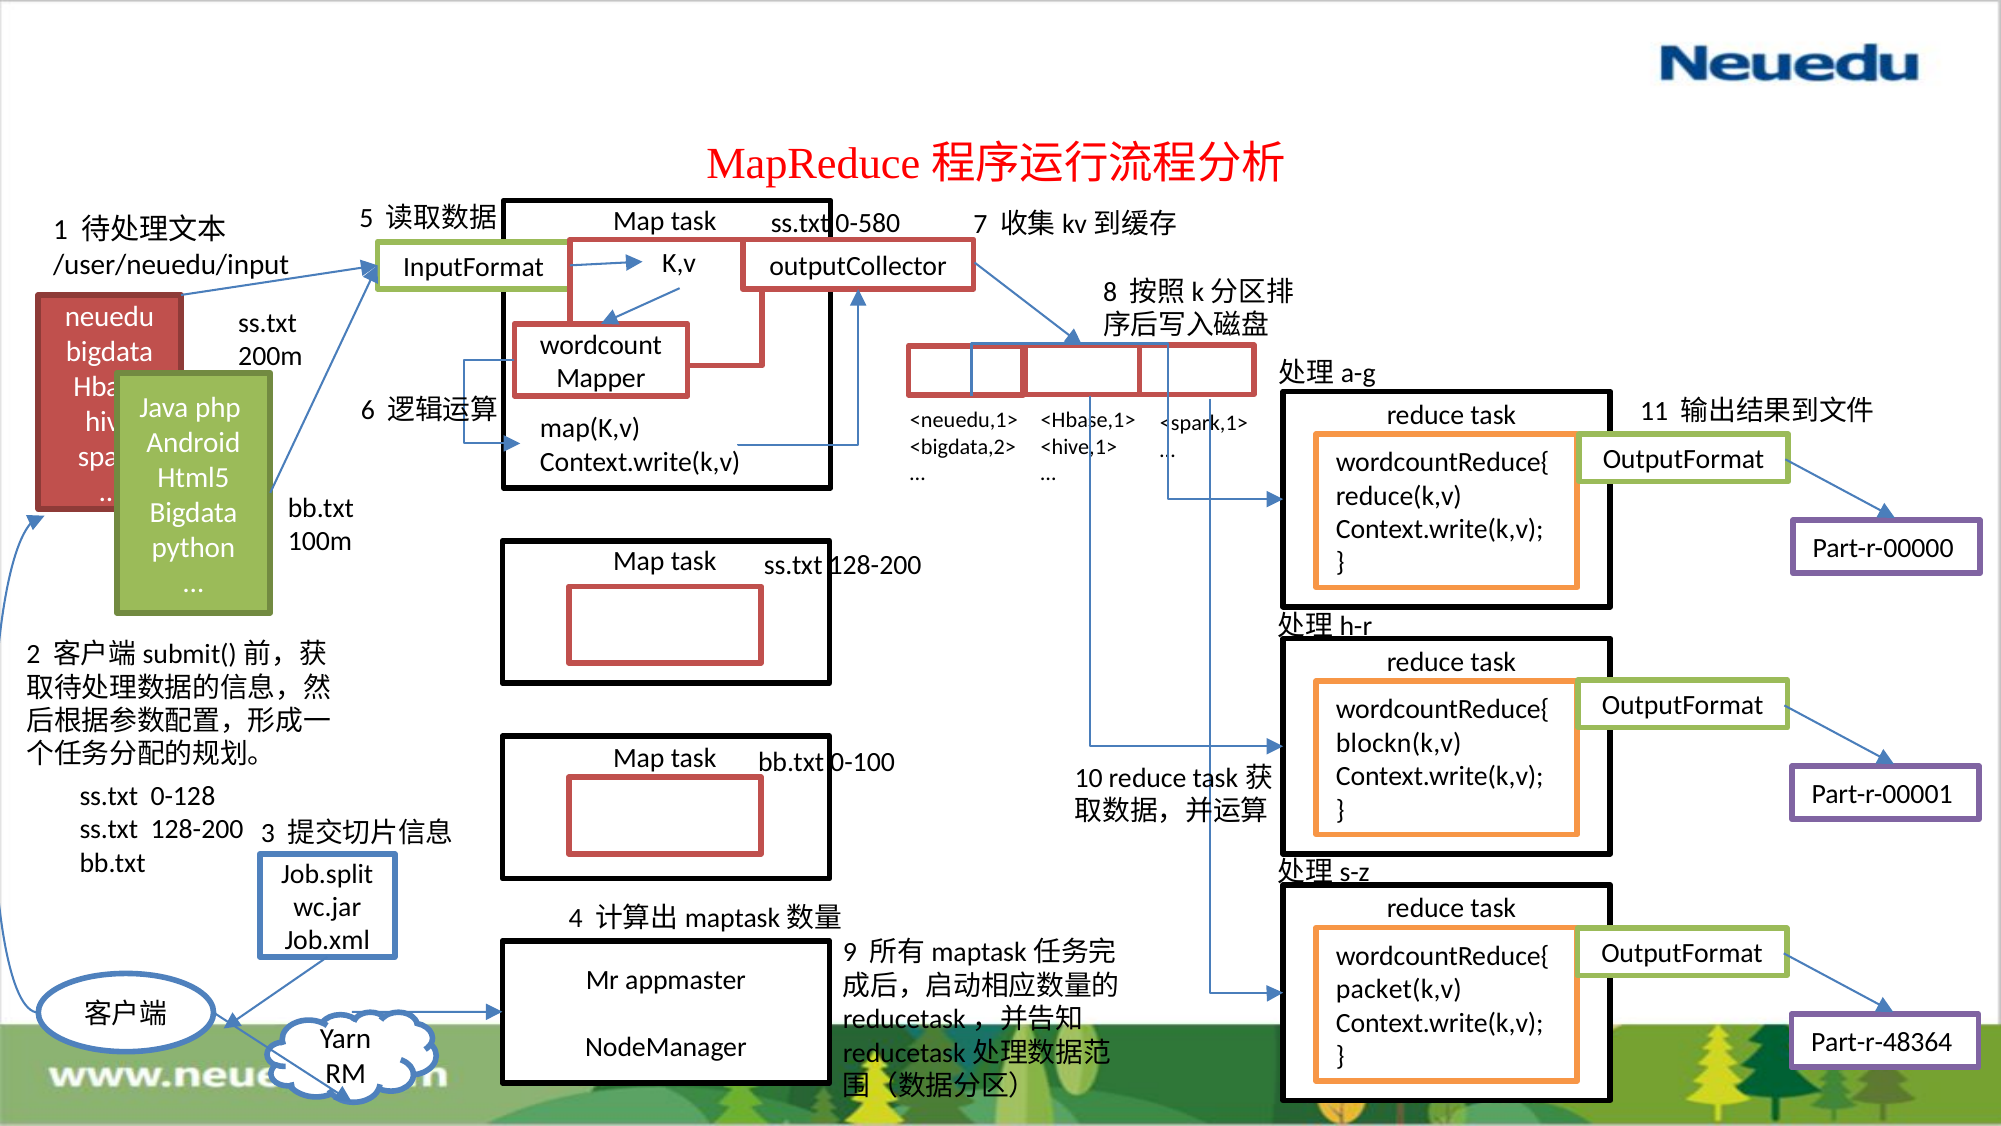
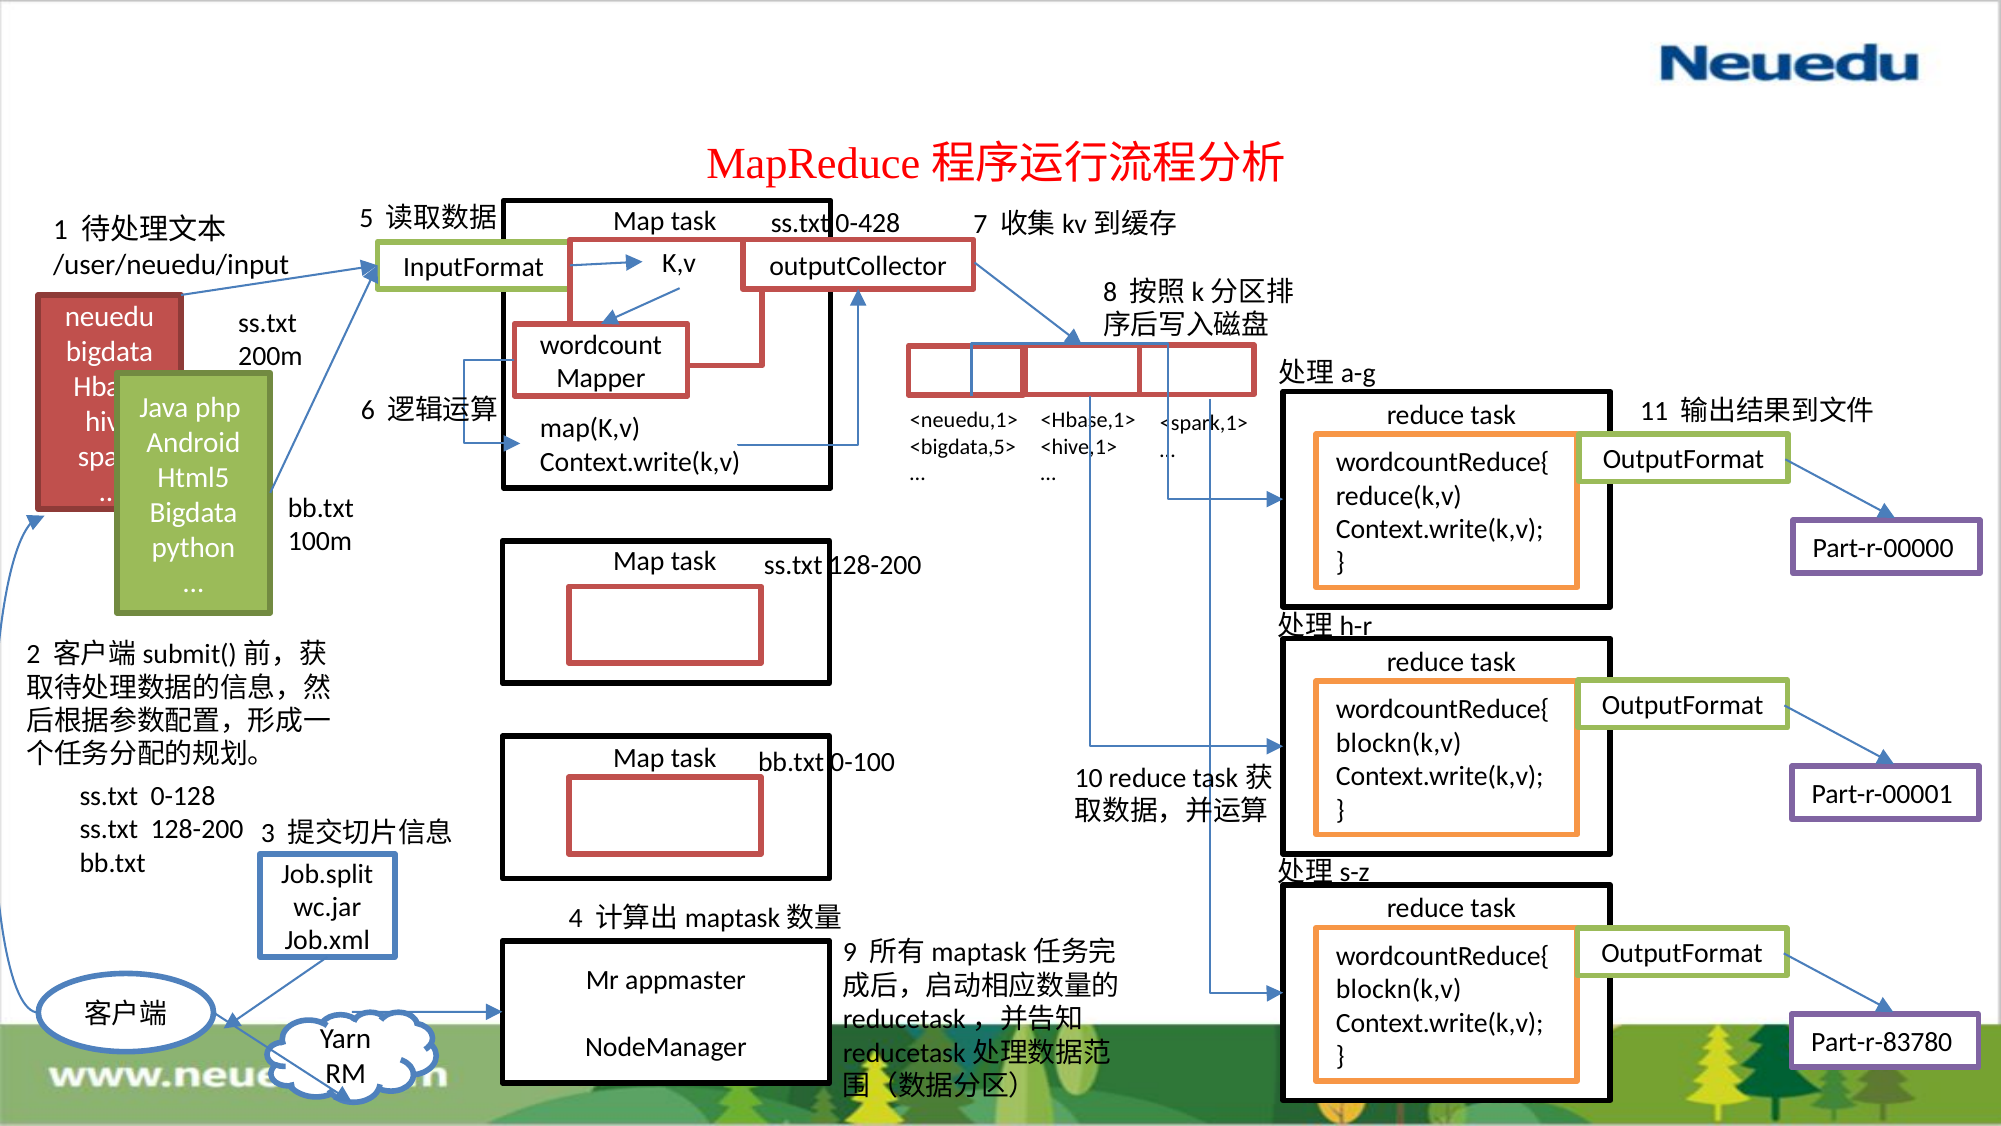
0-580: 0-580 -> 0-428
<bigdata,2>: <bigdata,2> -> <bigdata,5>
packet(k,v at (1399, 989): packet(k,v -> blockn(k,v
Part-r-48364: Part-r-48364 -> Part-r-83780
